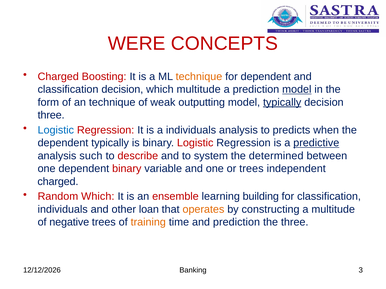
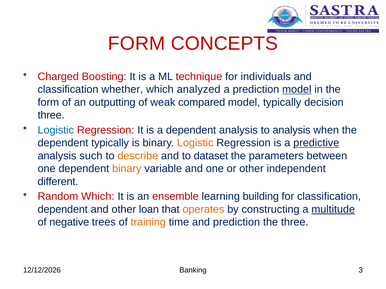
WERE at (137, 44): WERE -> FORM
technique at (199, 77) colour: orange -> red
for dependent: dependent -> individuals
classification decision: decision -> whether
which multitude: multitude -> analyzed
an technique: technique -> outputting
outputting: outputting -> compared
typically at (282, 102) underline: present -> none
a individuals: individuals -> dependent
to predicts: predicts -> analysis
Logistic at (195, 143) colour: red -> orange
describe colour: red -> orange
system: system -> dataset
determined: determined -> parameters
binary at (127, 169) colour: red -> orange
or trees: trees -> other
charged at (58, 182): charged -> different
individuals at (63, 210): individuals -> dependent
multitude at (333, 210) underline: none -> present
